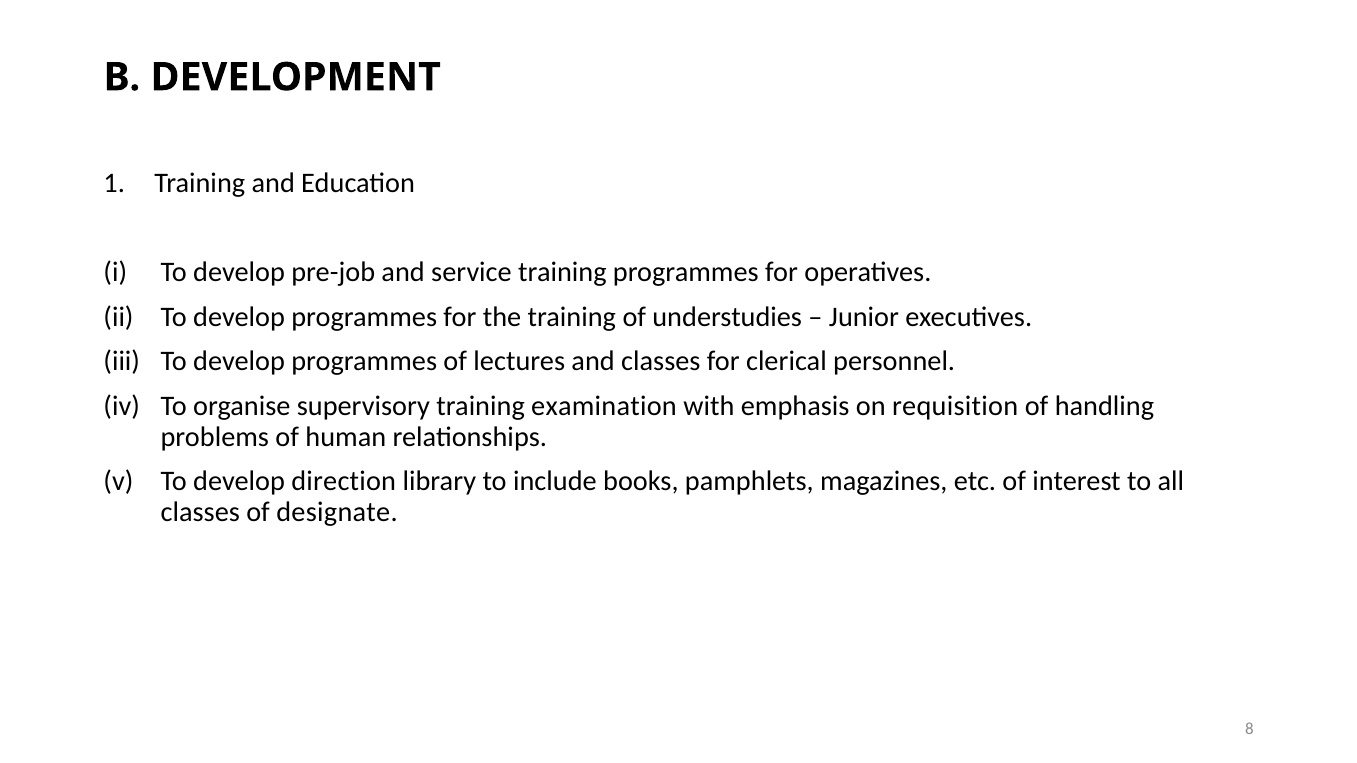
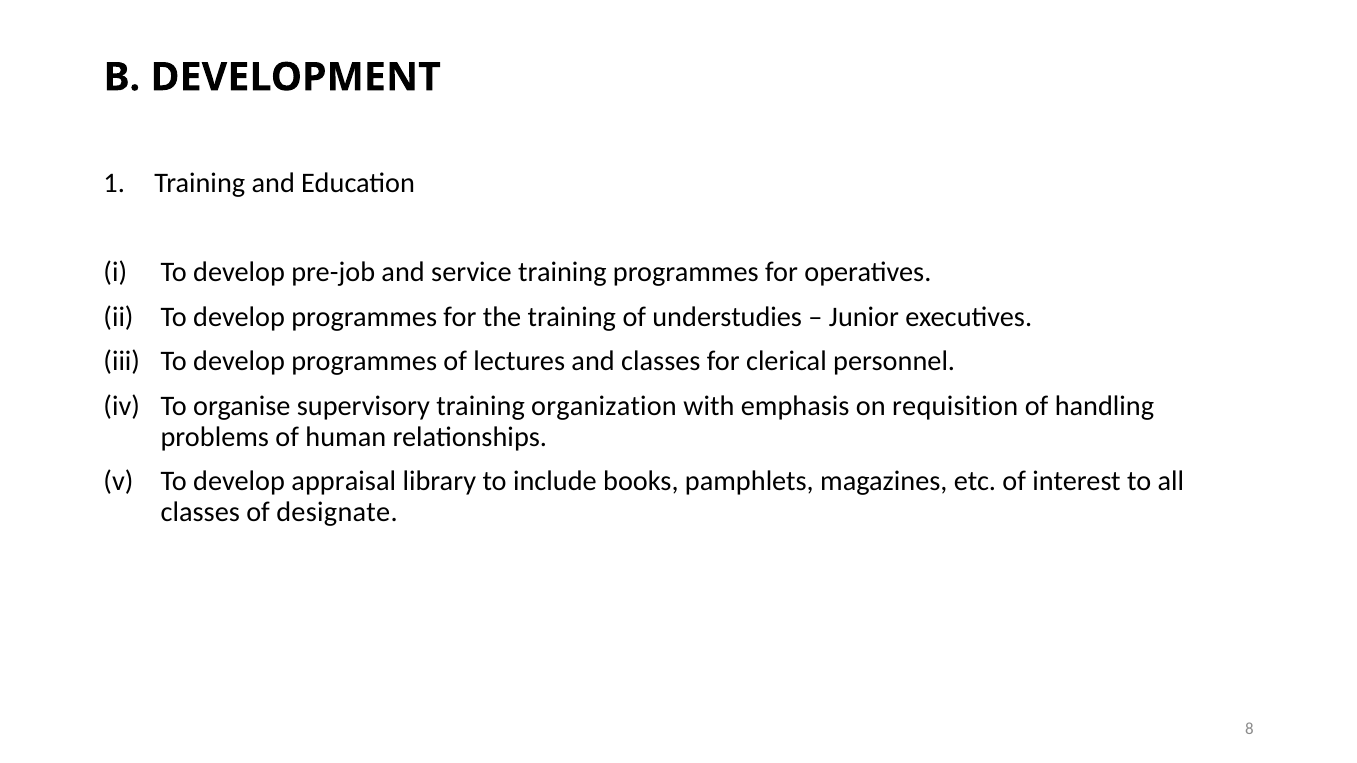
examination: examination -> organization
direction: direction -> appraisal
